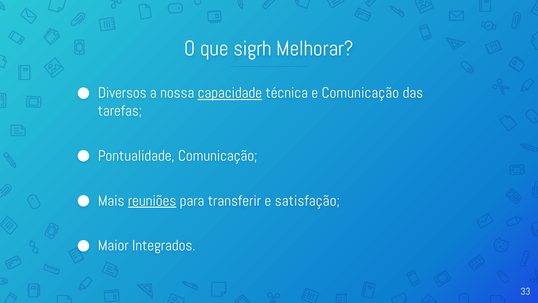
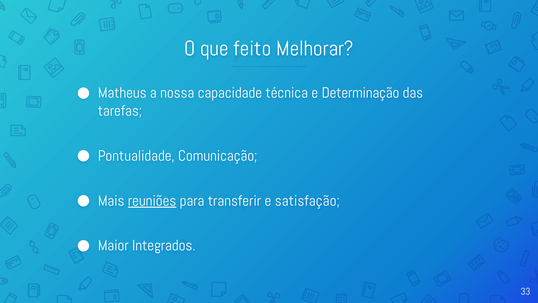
sigrh: sigrh -> feito
Diversos: Diversos -> Matheus
capacidade underline: present -> none
e Comunicação: Comunicação -> Determinação
